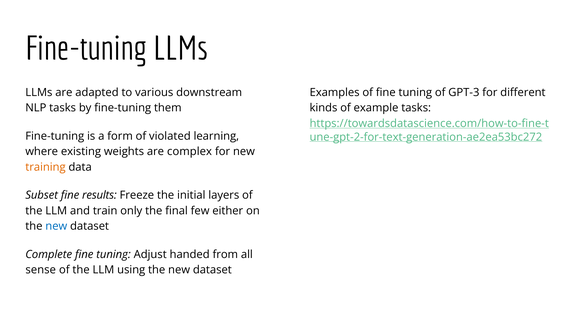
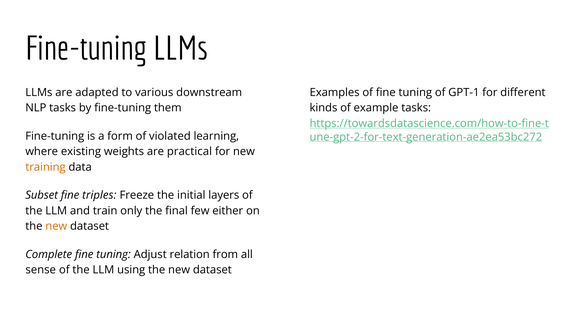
GPT-3: GPT-3 -> GPT-1
complex: complex -> practical
results: results -> triples
new at (56, 226) colour: blue -> orange
handed: handed -> relation
